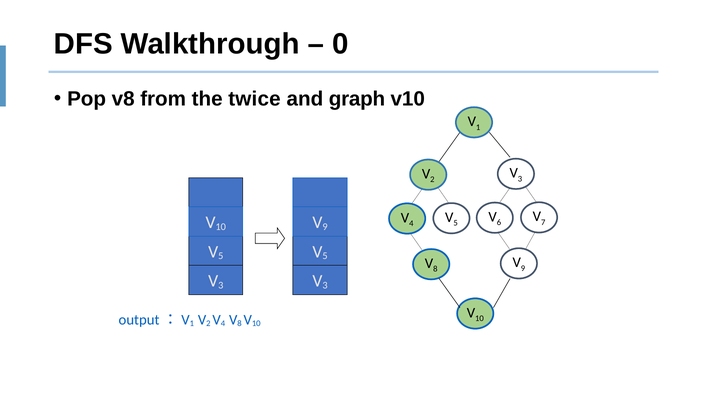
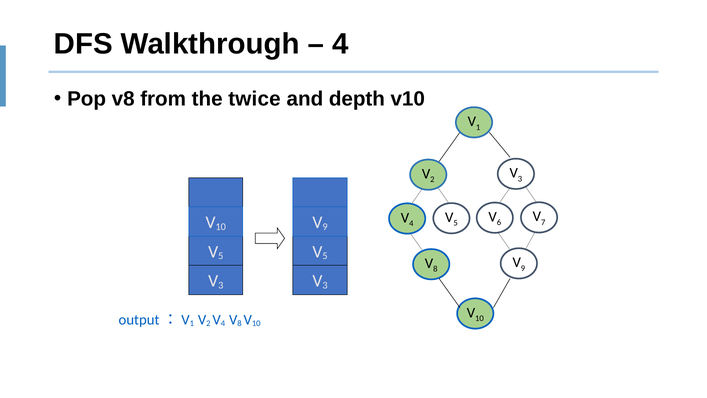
0 at (340, 44): 0 -> 4
graph: graph -> depth
